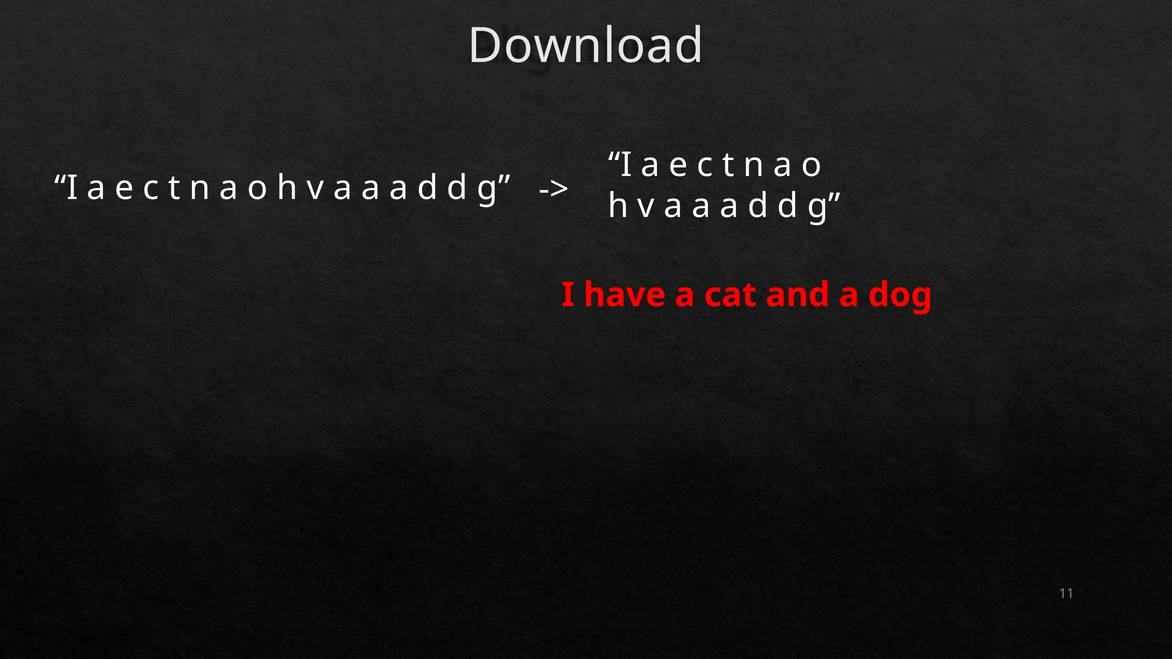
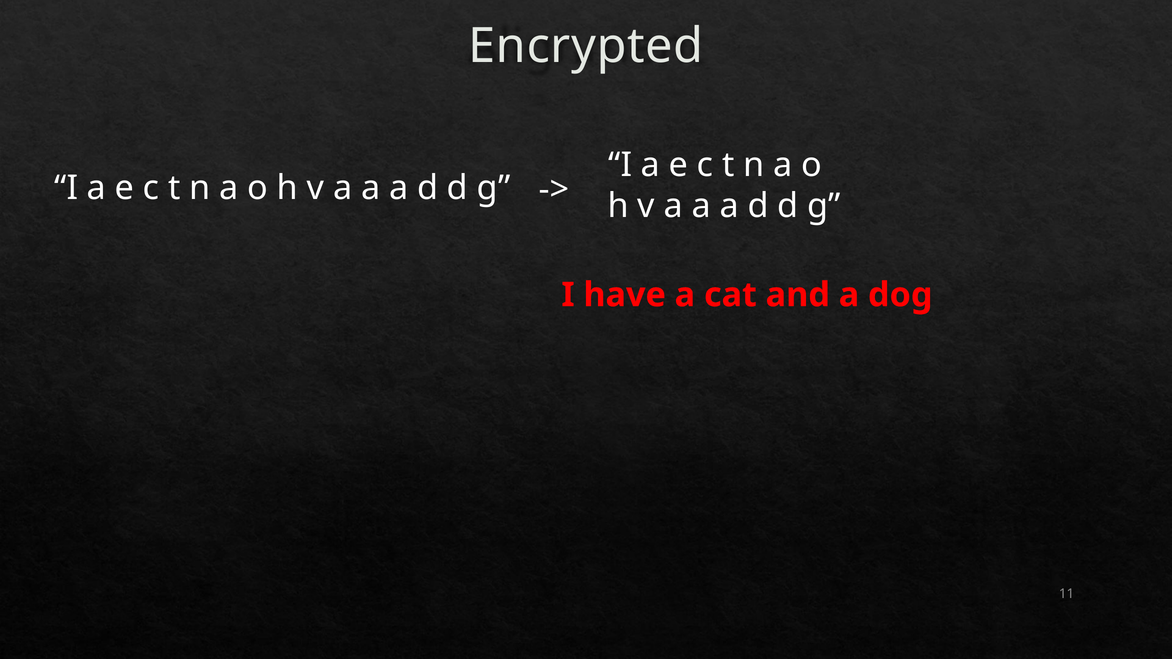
Download: Download -> Encrypted
